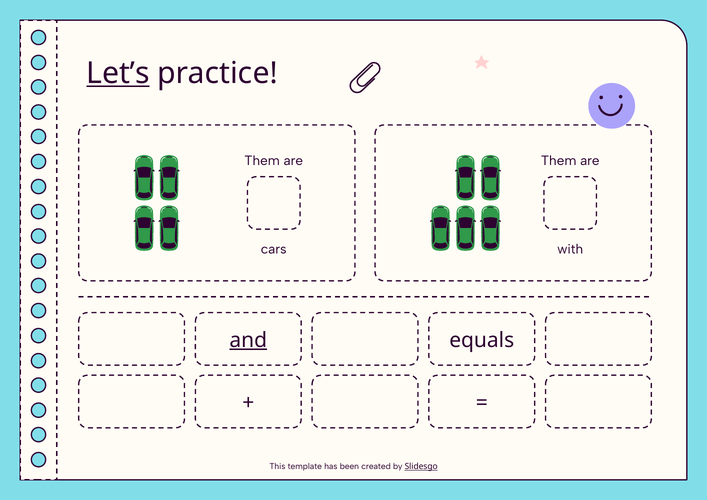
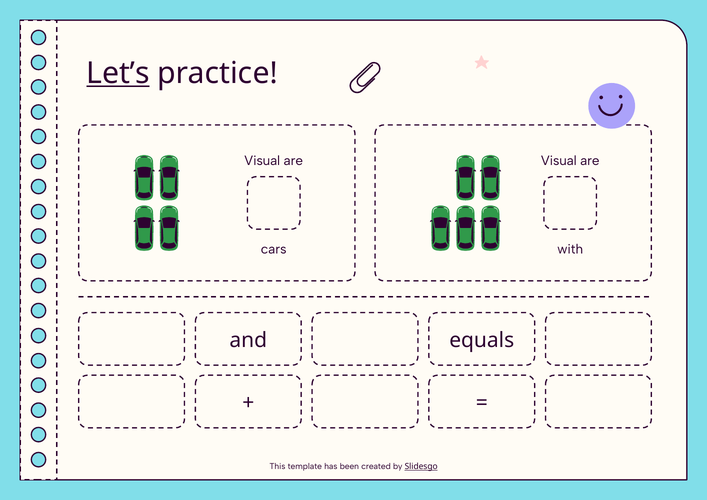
Them at (262, 161): Them -> Visual
Them at (559, 161): Them -> Visual
and underline: present -> none
